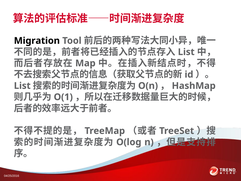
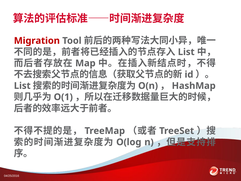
Migration colour: black -> red
